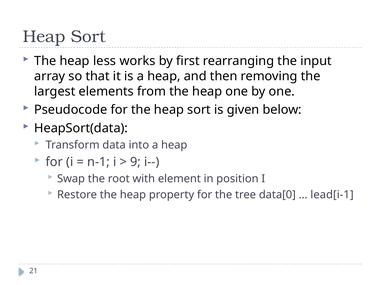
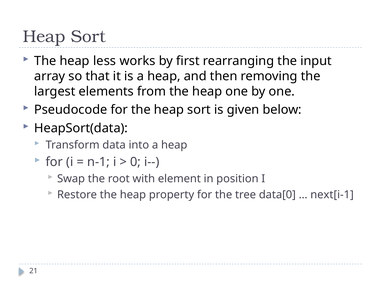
9: 9 -> 0
lead[i-1: lead[i-1 -> next[i-1
